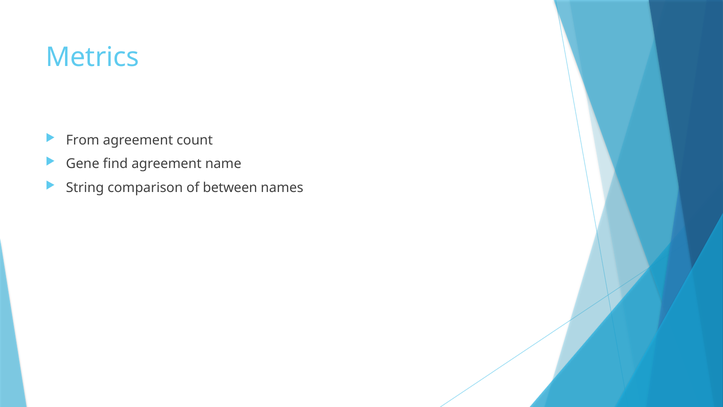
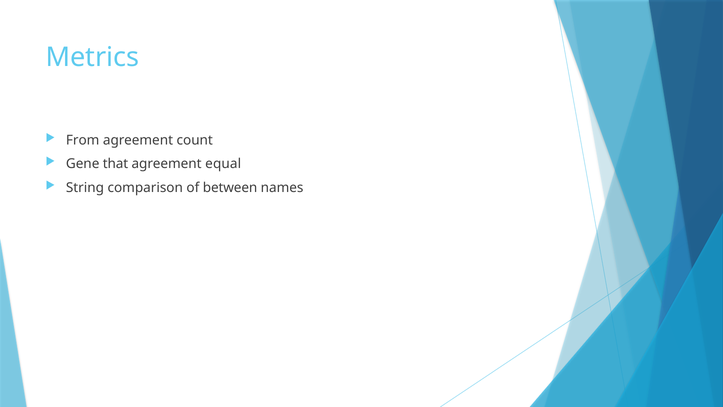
find: find -> that
name: name -> equal
